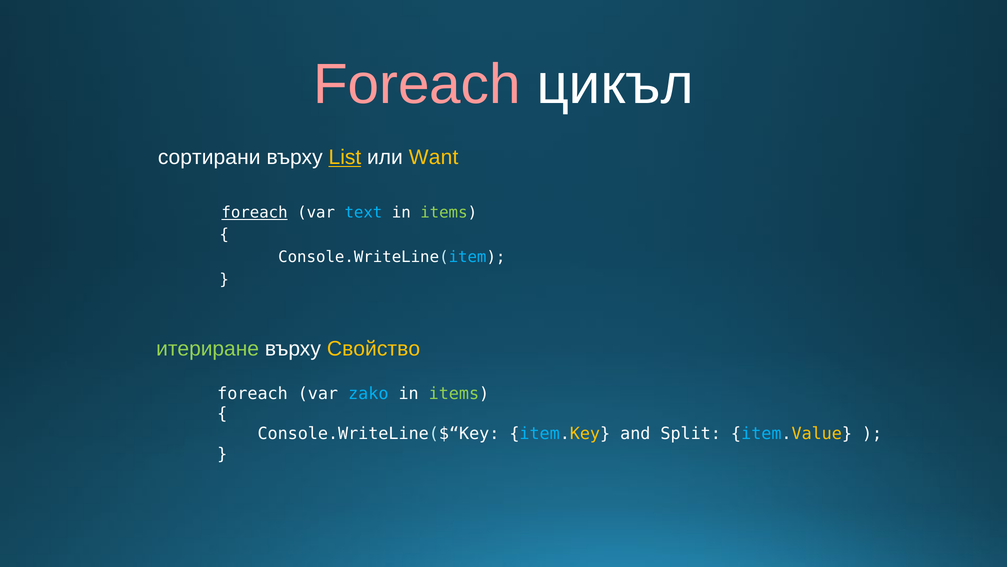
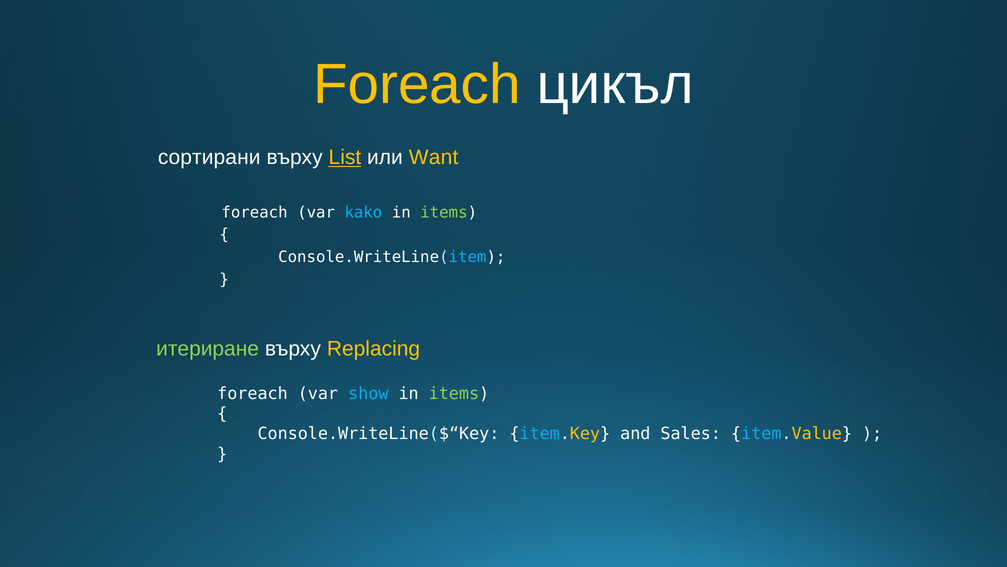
Foreach at (417, 85) colour: pink -> yellow
foreach at (255, 212) underline: present -> none
text: text -> kako
Свойство: Свойство -> Replacing
zako: zako -> show
Split: Split -> Sales
